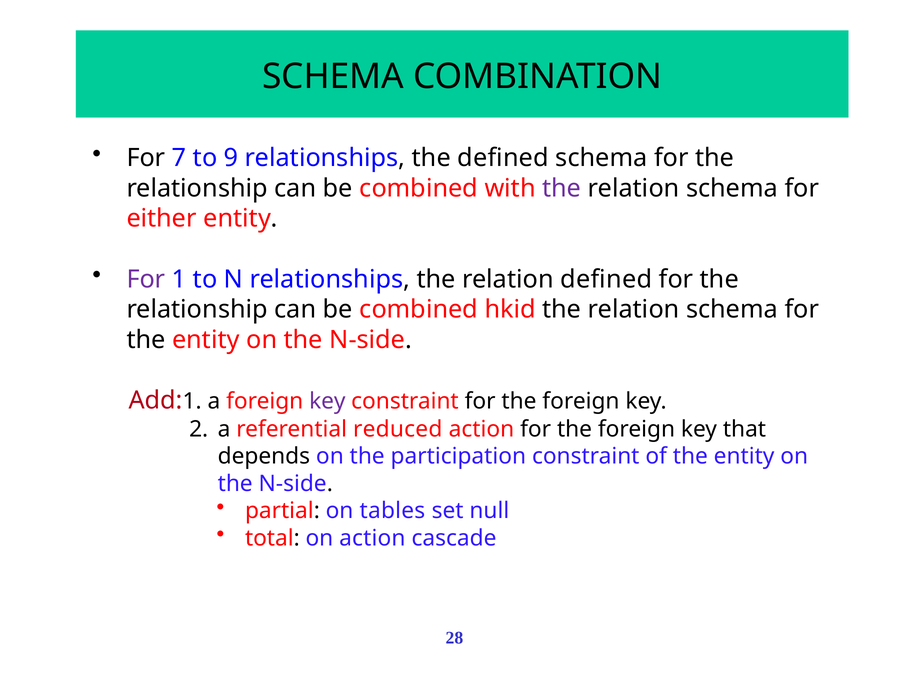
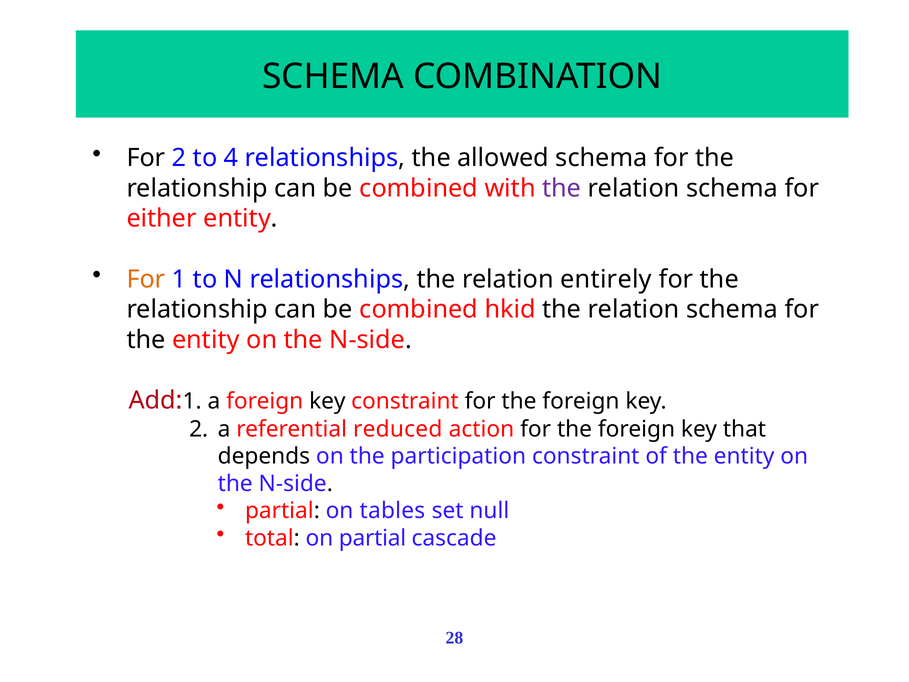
For 7: 7 -> 2
9: 9 -> 4
the defined: defined -> allowed
For at (146, 279) colour: purple -> orange
relation defined: defined -> entirely
key at (327, 401) colour: purple -> black
on action: action -> partial
